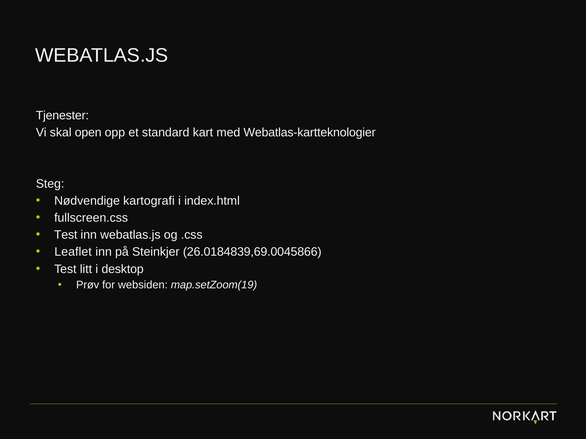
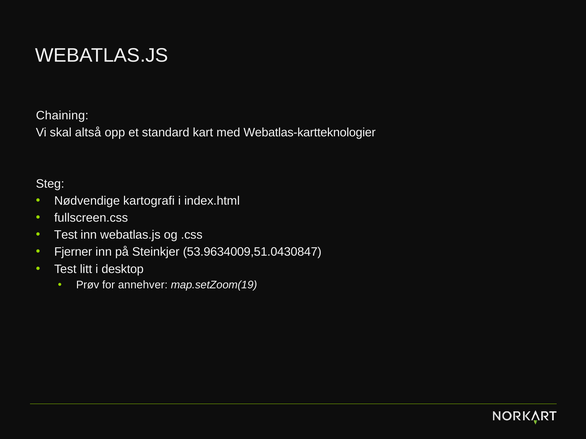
Tjenester: Tjenester -> Chaining
open: open -> altså
Leaflet: Leaflet -> Fjerner
26.0184839,69.0045866: 26.0184839,69.0045866 -> 53.9634009,51.0430847
websiden: websiden -> annehver
